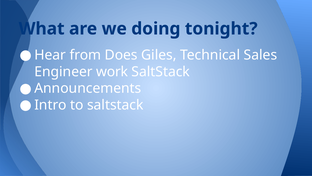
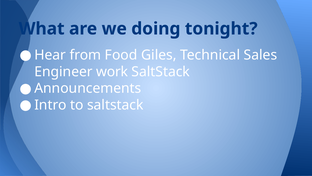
Does: Does -> Food
